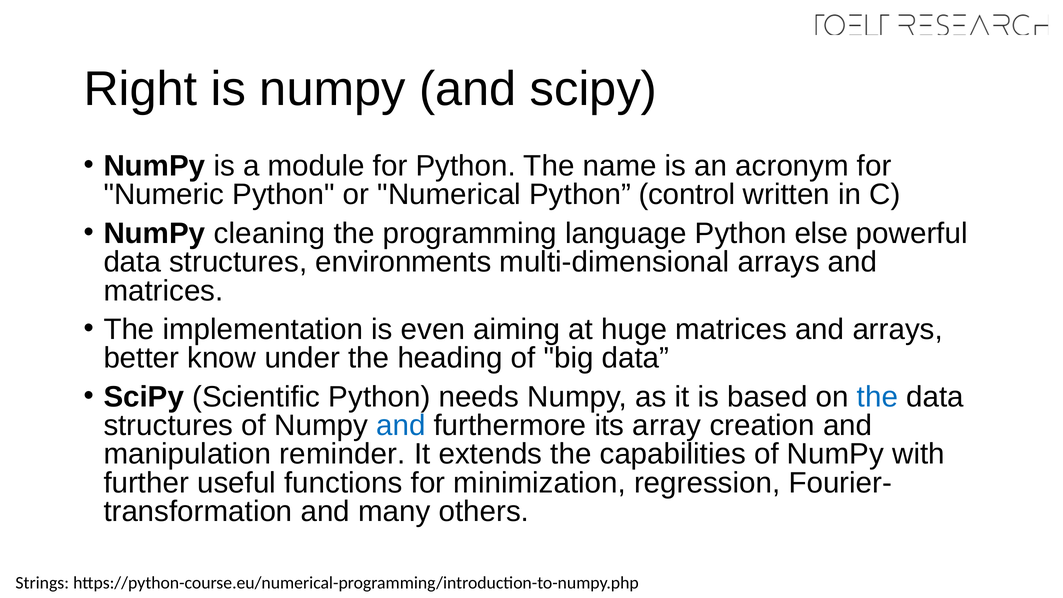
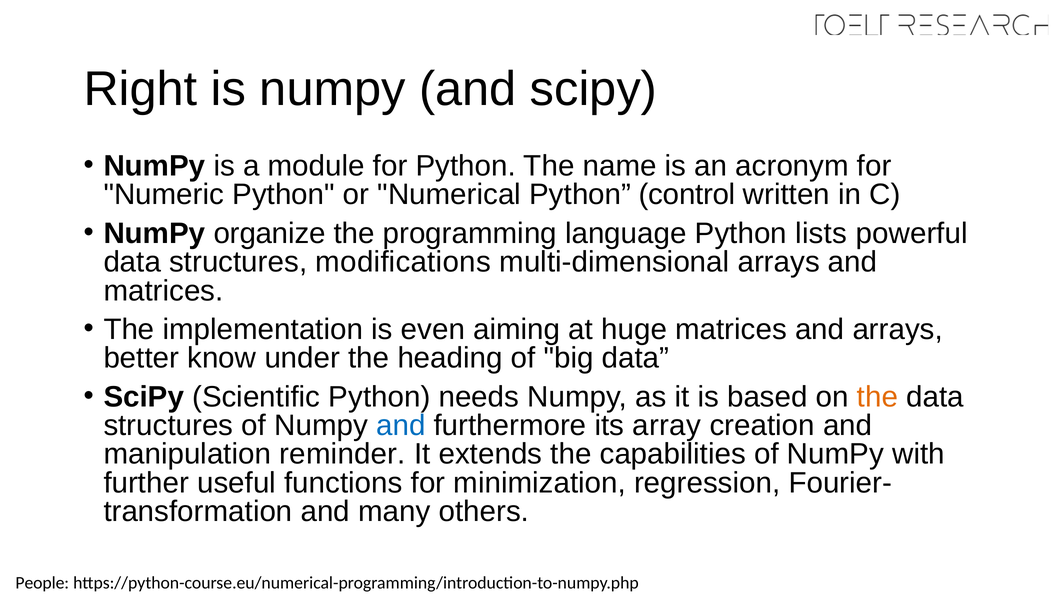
cleaning: cleaning -> organize
else: else -> lists
environments: environments -> modifications
the at (877, 397) colour: blue -> orange
Strings: Strings -> People
